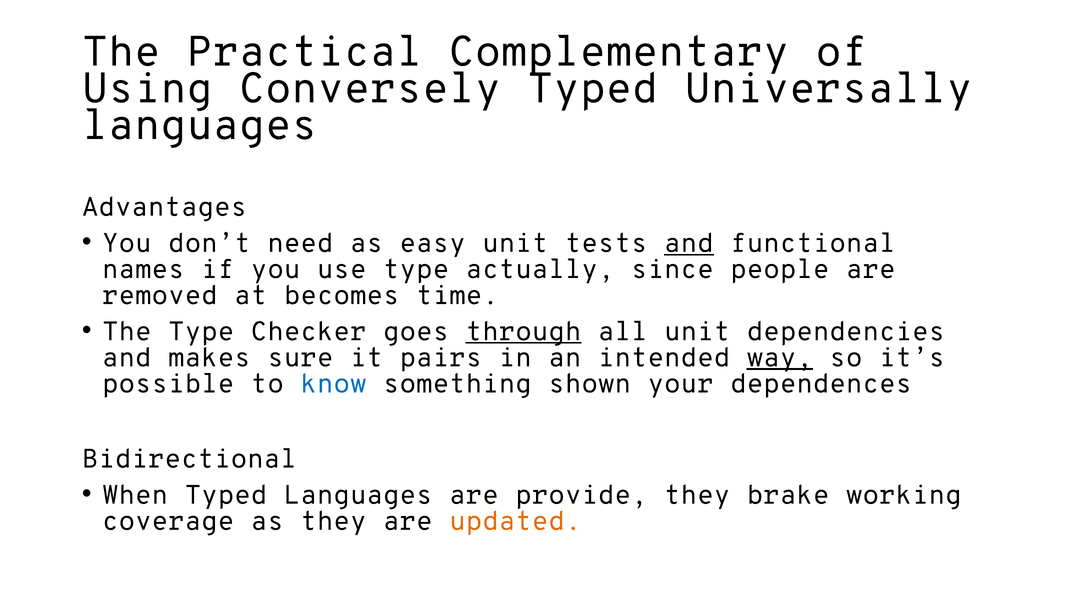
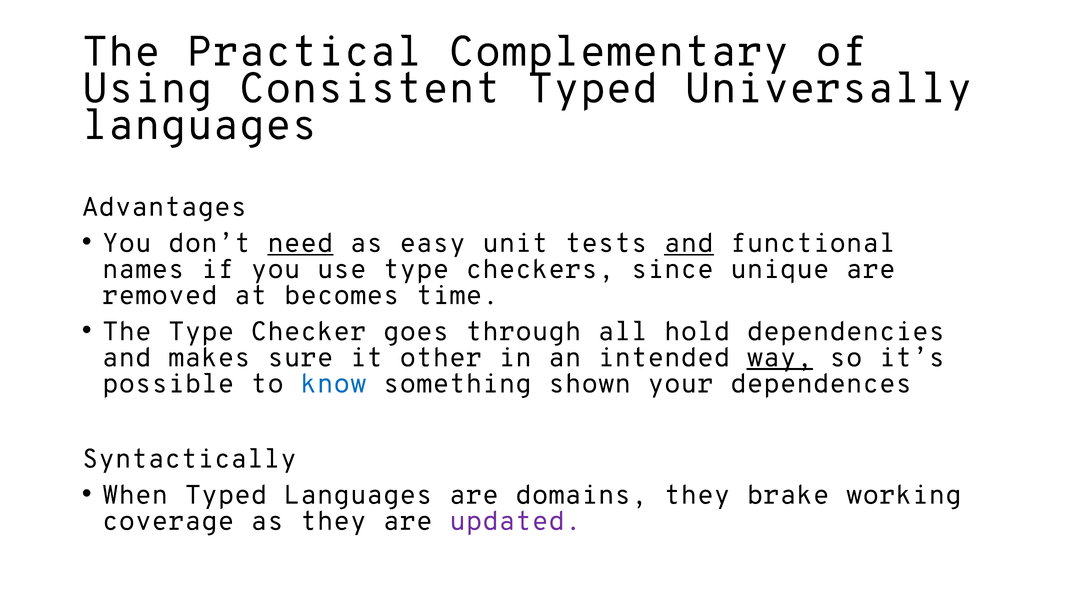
Conversely: Conversely -> Consistent
need underline: none -> present
actually: actually -> checkers
people: people -> unique
through underline: present -> none
all unit: unit -> hold
pairs: pairs -> other
Bidirectional: Bidirectional -> Syntactically
provide: provide -> domains
updated colour: orange -> purple
